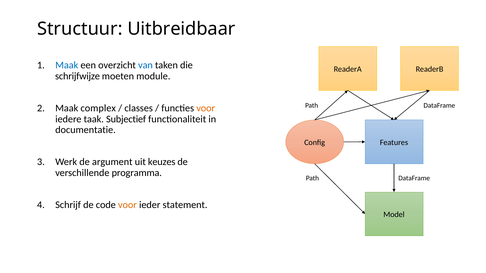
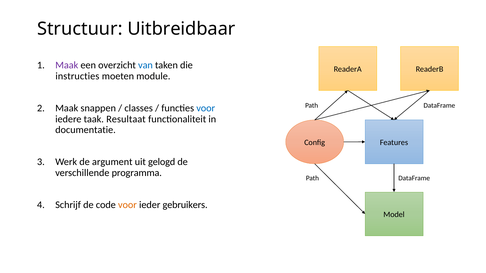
Maak at (67, 65) colour: blue -> purple
schrijfwijze: schrijfwijze -> instructies
complex: complex -> snappen
voor at (206, 108) colour: orange -> blue
Subjectief: Subjectief -> Resultaat
keuzes: keuzes -> gelogd
statement: statement -> gebruikers
